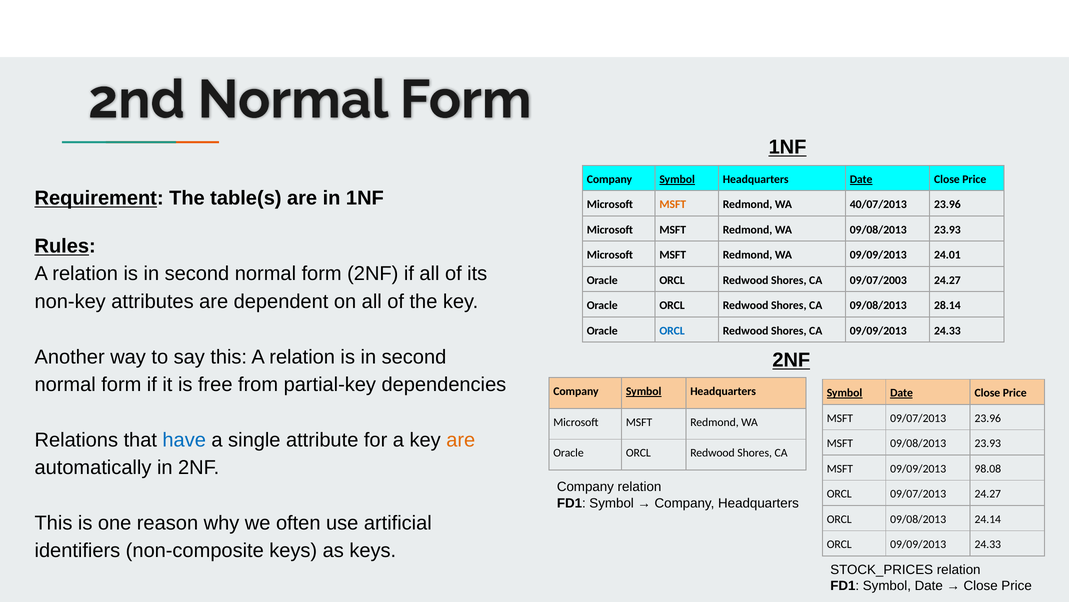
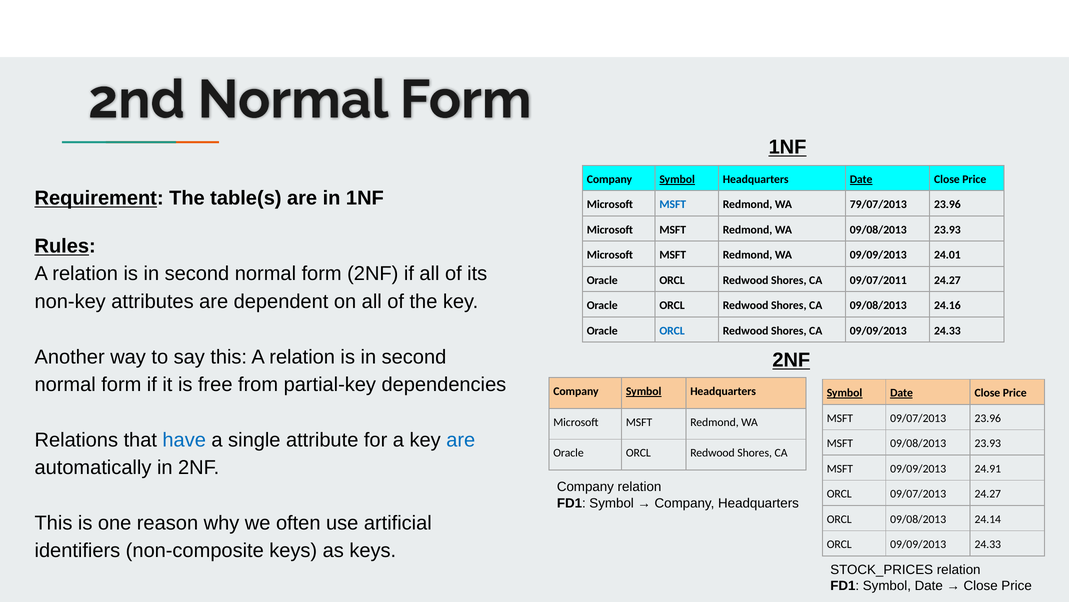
MSFT at (673, 204) colour: orange -> blue
40/07/2013: 40/07/2013 -> 79/07/2013
09/07/2003: 09/07/2003 -> 09/07/2011
28.14: 28.14 -> 24.16
are at (461, 439) colour: orange -> blue
98.08: 98.08 -> 24.91
